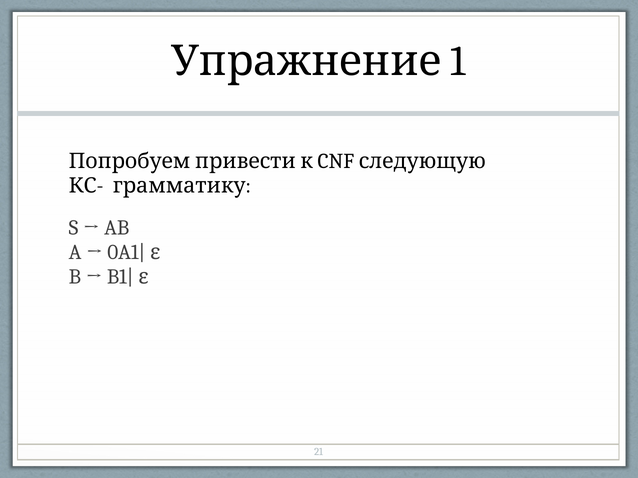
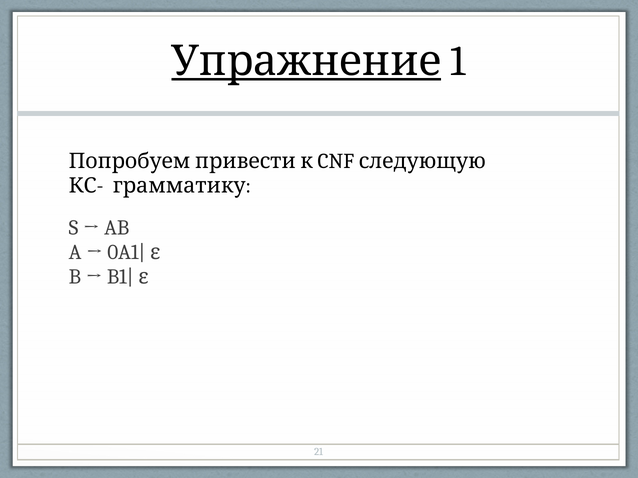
Упражнение underline: none -> present
